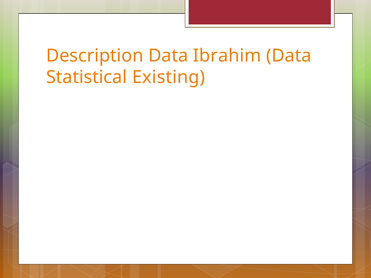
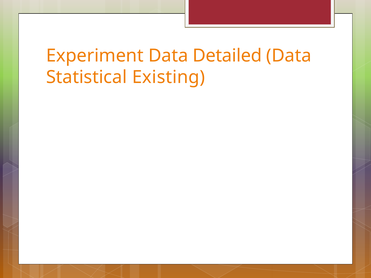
Description: Description -> Experiment
Ibrahim: Ibrahim -> Detailed
